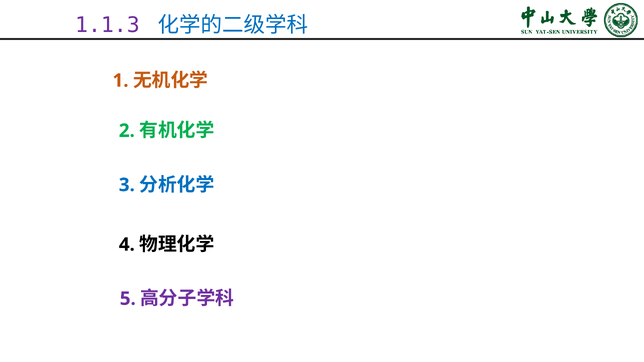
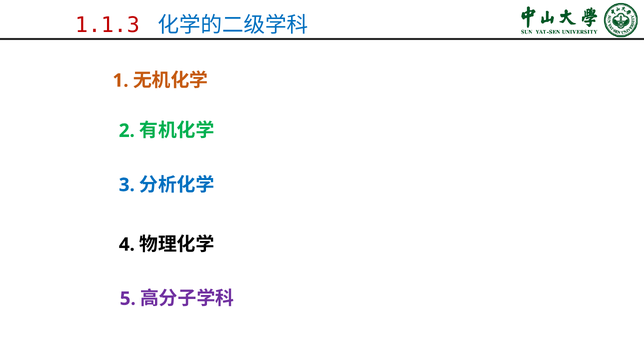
1.1.3 colour: purple -> red
